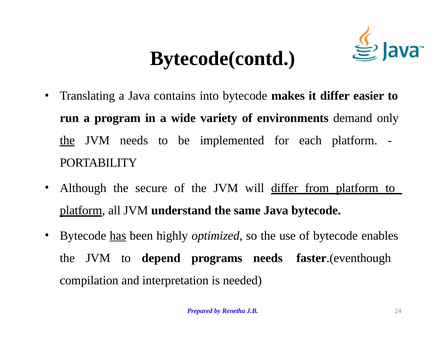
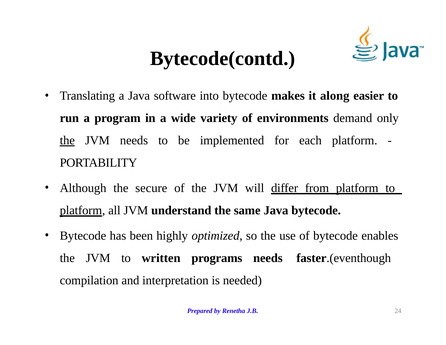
contains: contains -> software
it differ: differ -> along
has underline: present -> none
depend: depend -> written
